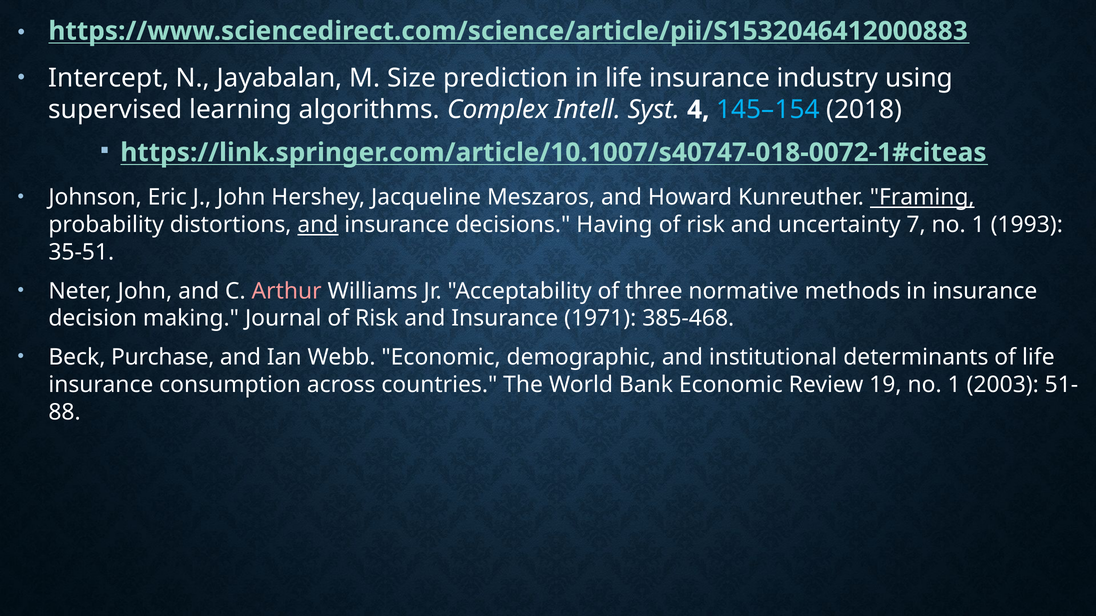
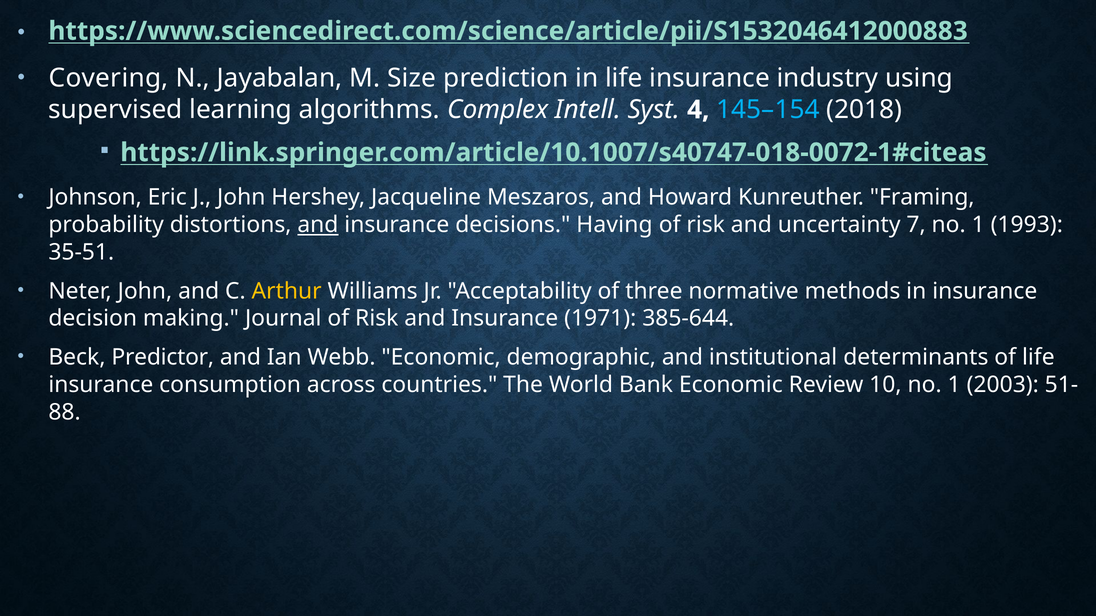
Intercept: Intercept -> Covering
Framing underline: present -> none
Arthur colour: pink -> yellow
385-468: 385-468 -> 385-644
Purchase: Purchase -> Predictor
19: 19 -> 10
